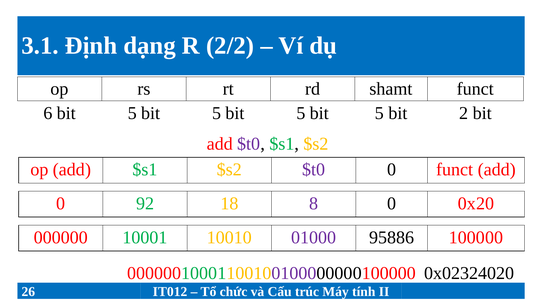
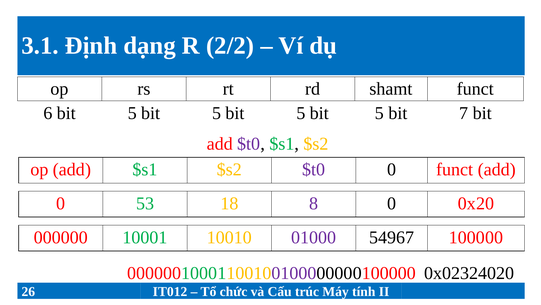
2: 2 -> 7
92: 92 -> 53
95886: 95886 -> 54967
